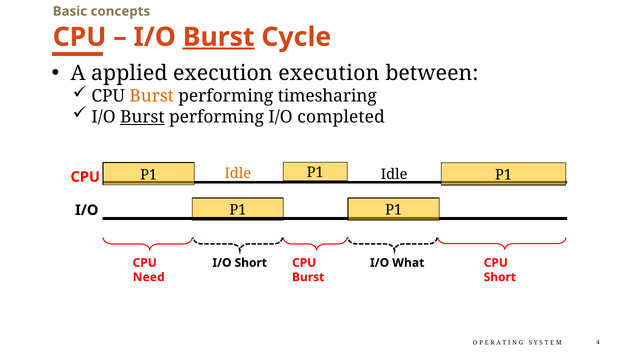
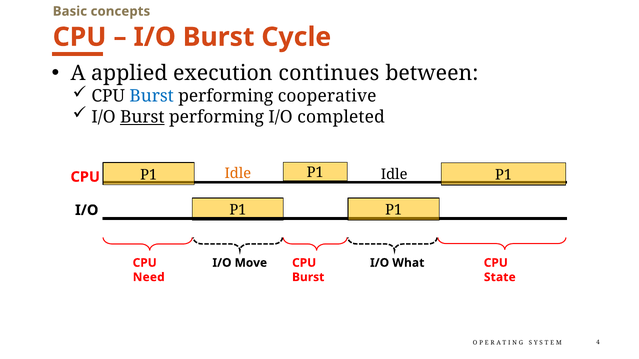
Burst at (219, 37) underline: present -> none
execution execution: execution -> continues
Burst at (152, 96) colour: orange -> blue
timesharing: timesharing -> cooperative
I/O Short: Short -> Move
Short at (500, 277): Short -> State
